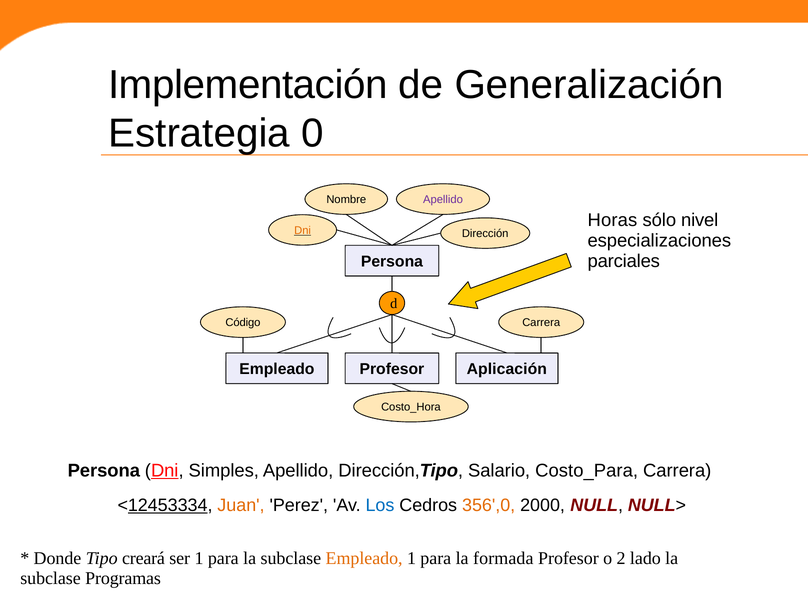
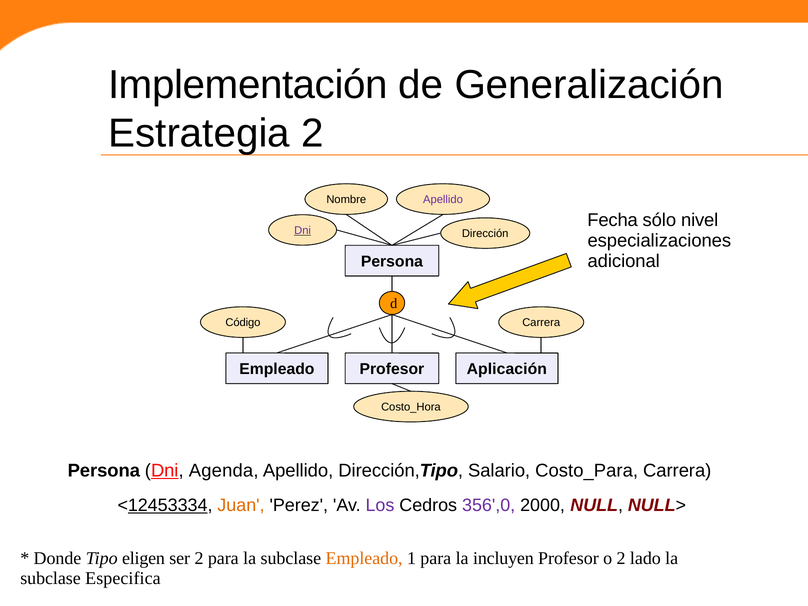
Estrategia 0: 0 -> 2
Horas: Horas -> Fecha
Dni at (303, 230) colour: orange -> purple
parciales: parciales -> adicional
Simples: Simples -> Agenda
Los colour: blue -> purple
356',0 colour: orange -> purple
creará: creará -> eligen
ser 1: 1 -> 2
formada: formada -> incluyen
Programas: Programas -> Especifica
